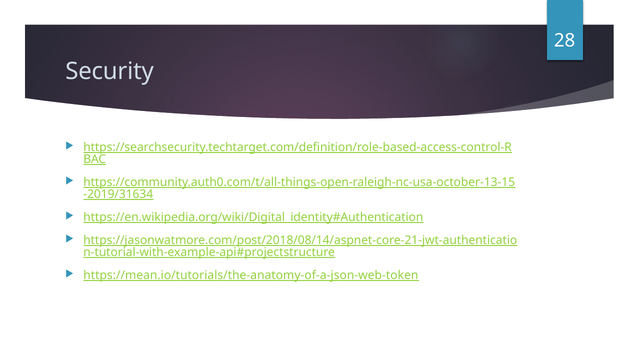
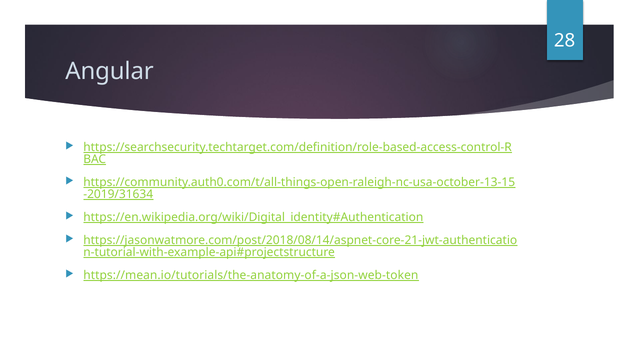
Security: Security -> Angular
